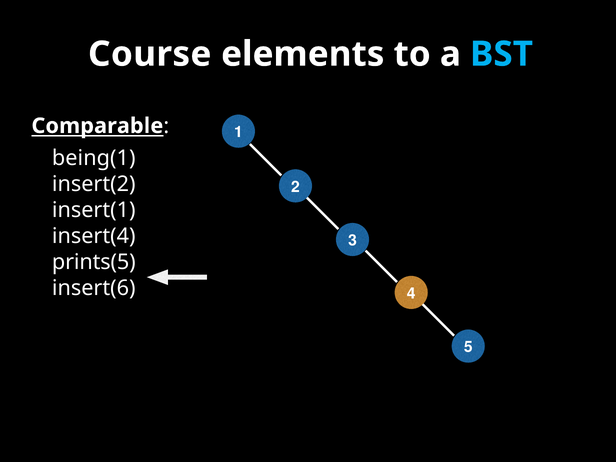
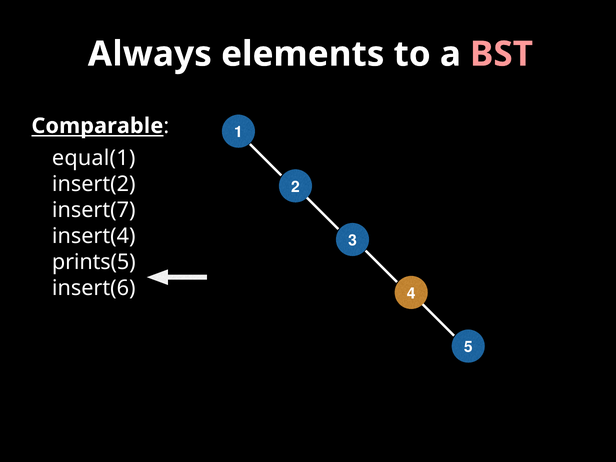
Course: Course -> Always
BST colour: light blue -> pink
being(1: being(1 -> equal(1
insert(1: insert(1 -> insert(7
